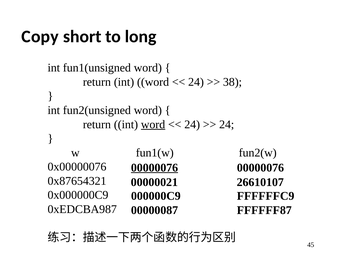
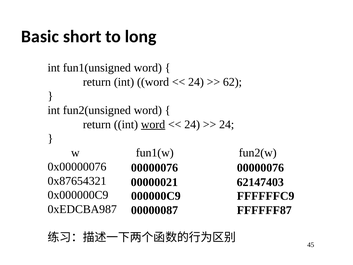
Copy: Copy -> Basic
38: 38 -> 62
00000076 at (155, 167) underline: present -> none
26610107: 26610107 -> 62147403
